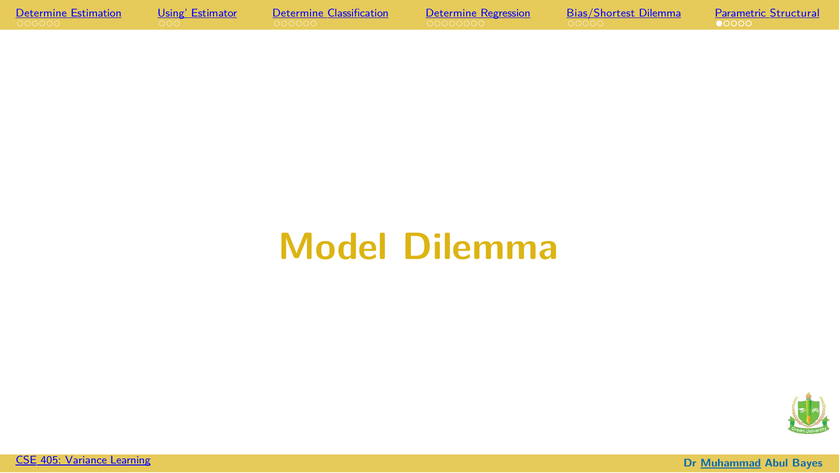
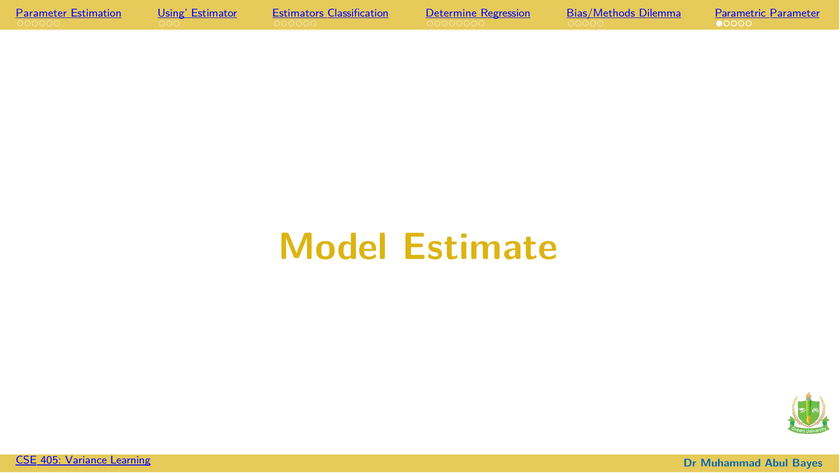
Determine at (41, 13): Determine -> Parameter
Estimator Determine: Determine -> Estimators
Bias/Shortest: Bias/Shortest -> Bias/Methods
Parametric Structural: Structural -> Parameter
Model Dilemma: Dilemma -> Estimate
Muhammad underline: present -> none
